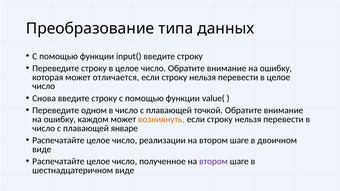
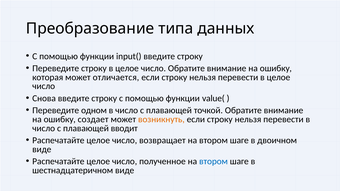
каждом: каждом -> создает
январе: январе -> вводит
реализации: реализации -> возвращает
втором at (214, 162) colour: purple -> blue
